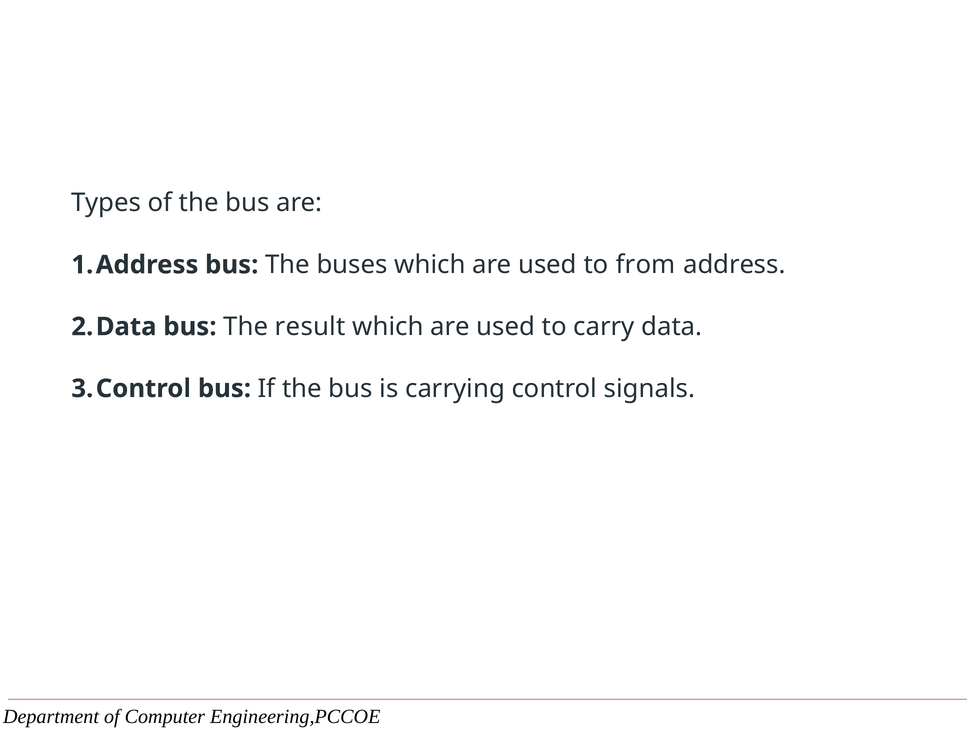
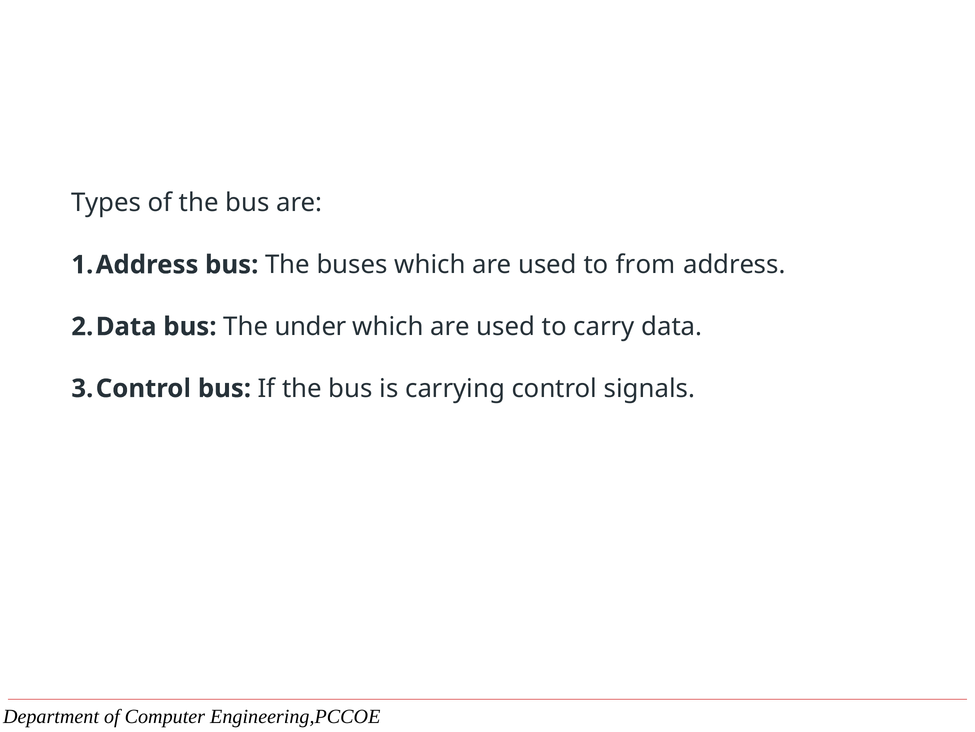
result: result -> under
